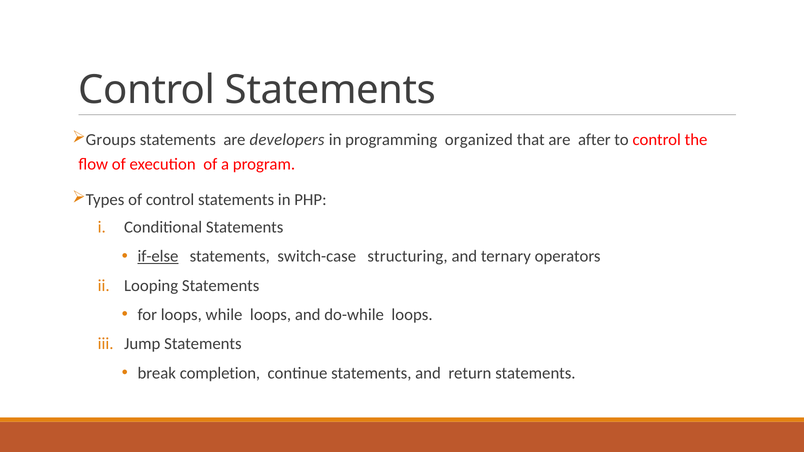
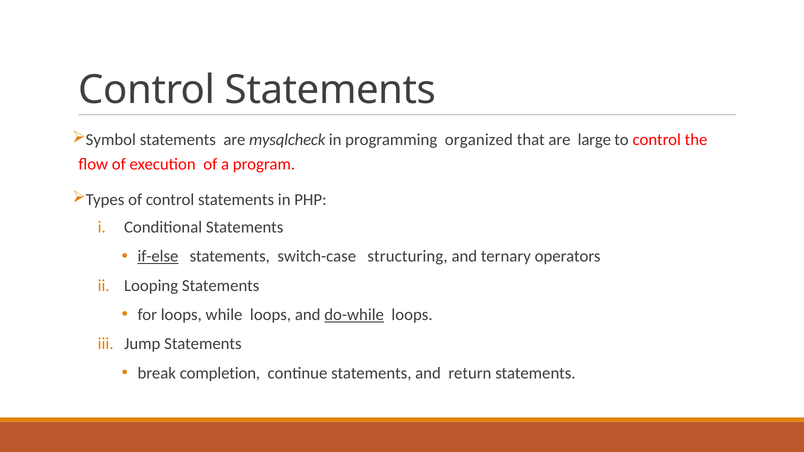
Groups: Groups -> Symbol
developers: developers -> mysqlcheck
after: after -> large
do-while underline: none -> present
